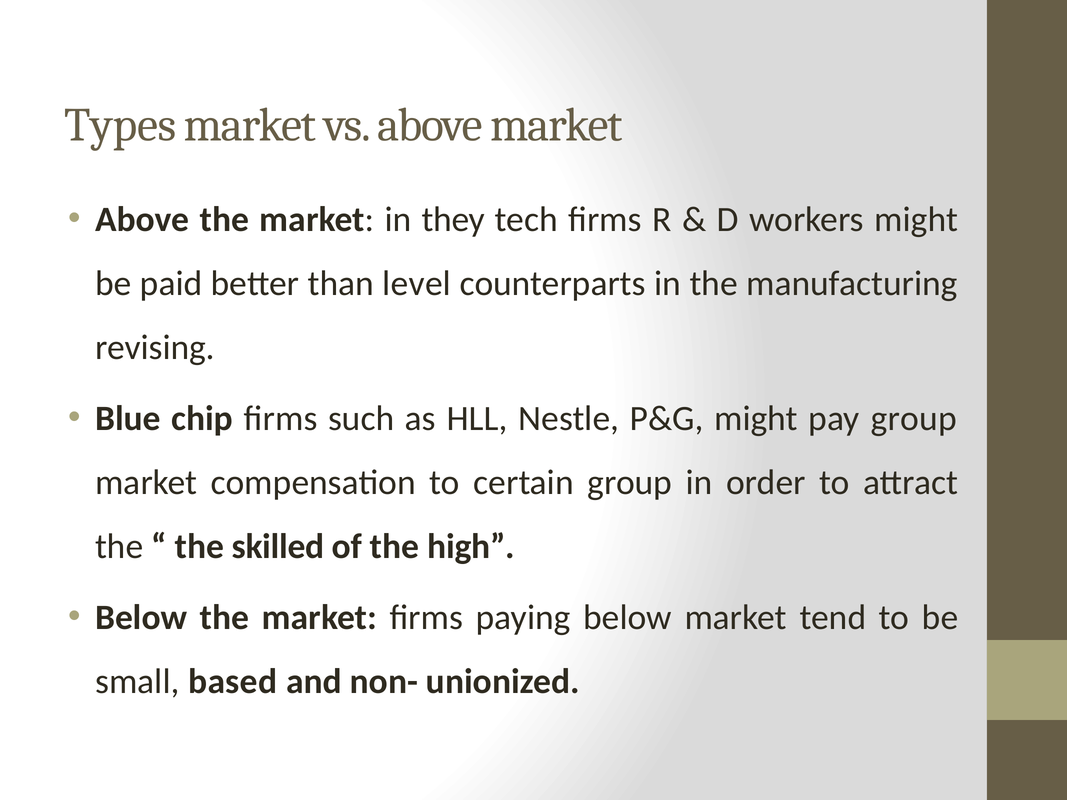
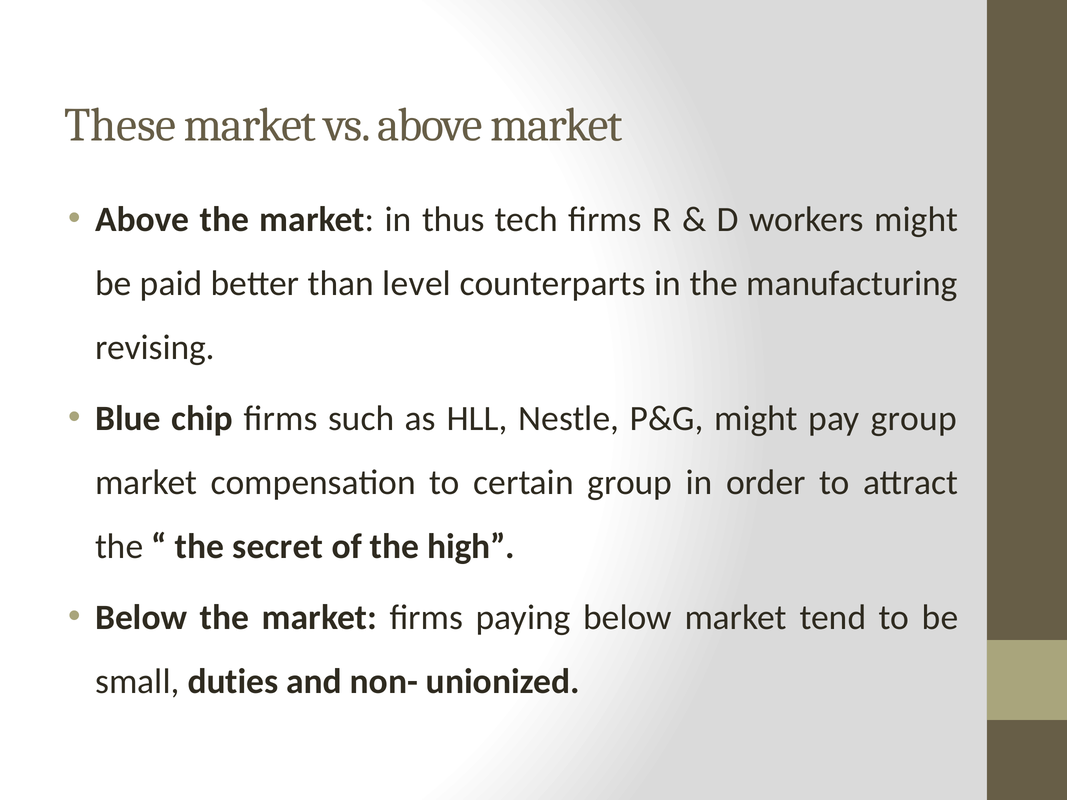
Types: Types -> These
they: they -> thus
skilled: skilled -> secret
based: based -> duties
